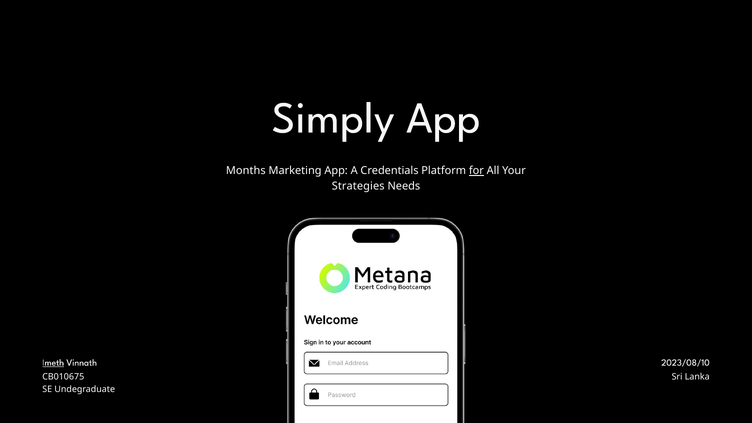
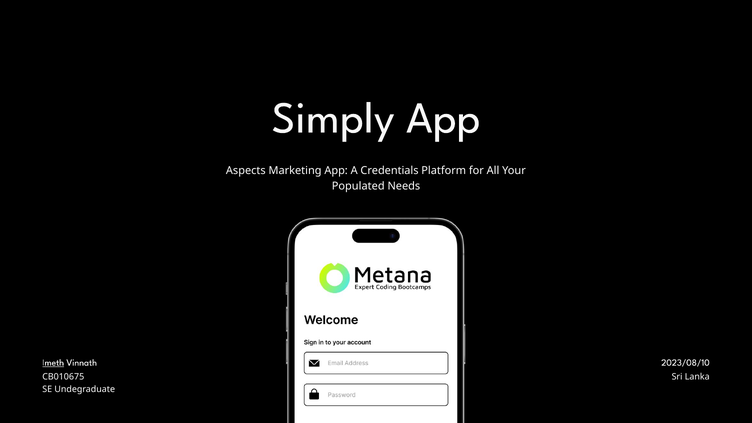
Months: Months -> Aspects
for underline: present -> none
Strategies: Strategies -> Populated
